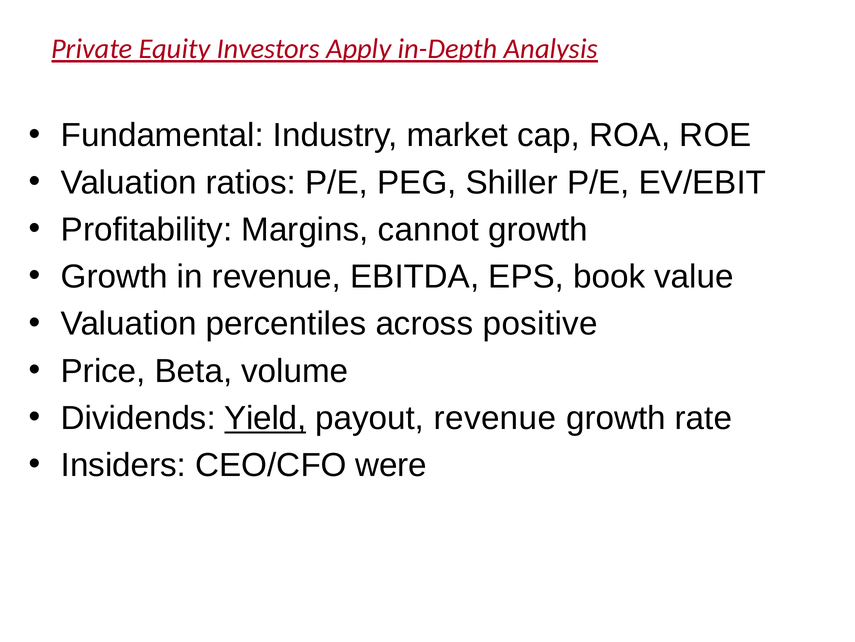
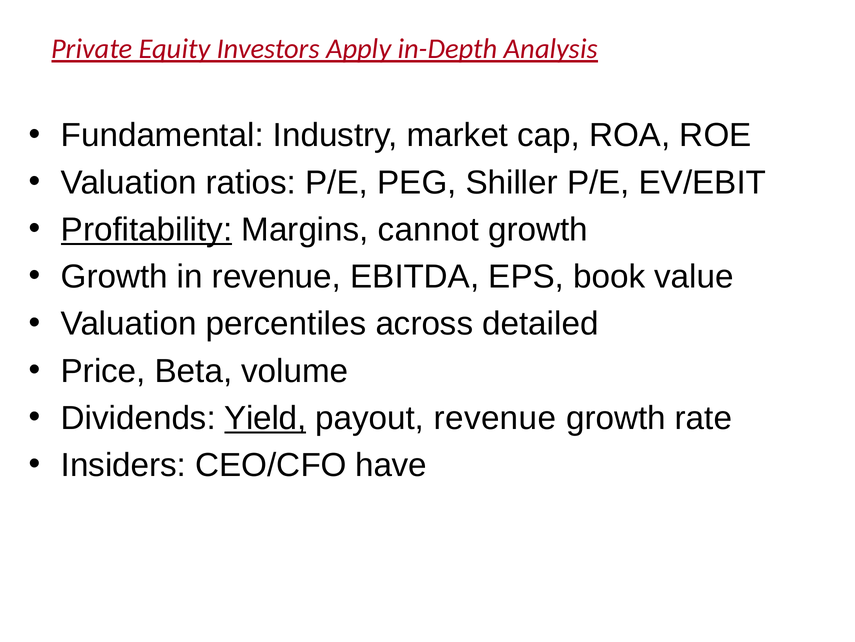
Profitability underline: none -> present
positive: positive -> detailed
were: were -> have
